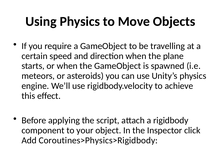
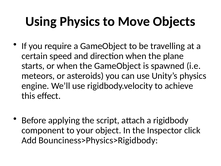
Coroutines>Physics>Rigidbody: Coroutines>Physics>Rigidbody -> Bounciness>Physics>Rigidbody
